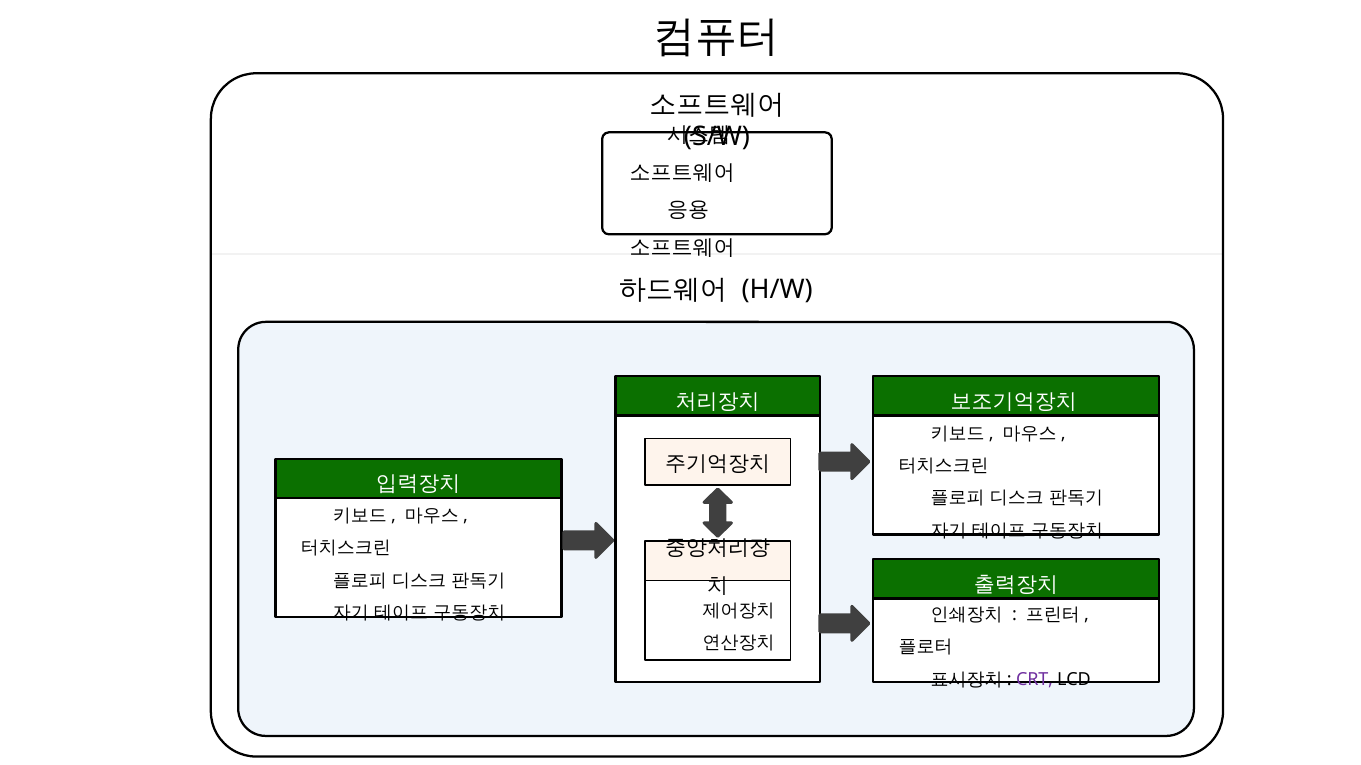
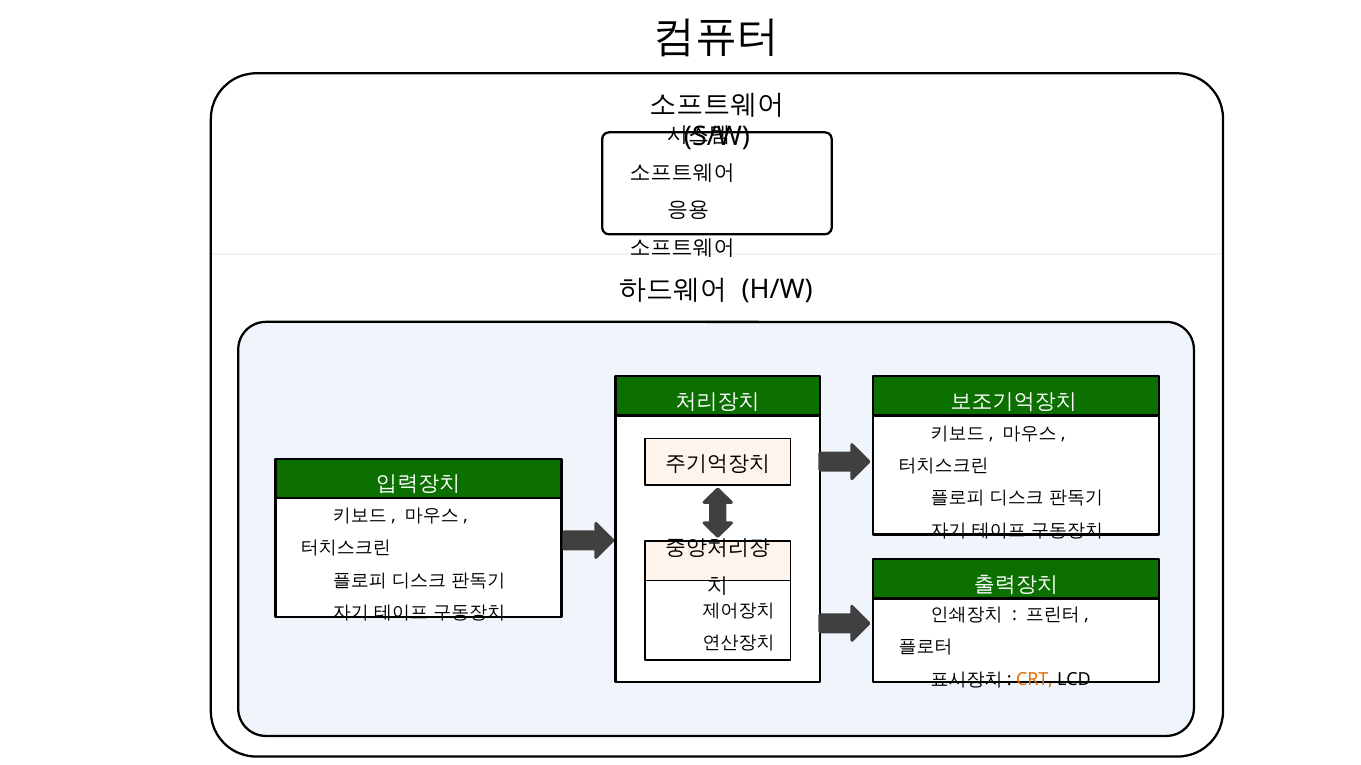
CRT colour: purple -> orange
